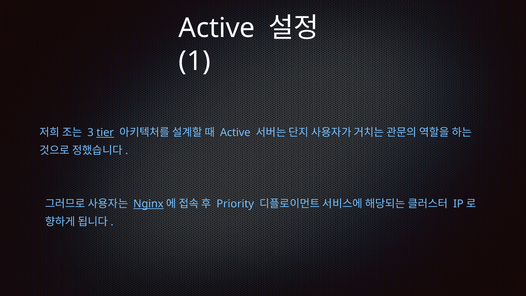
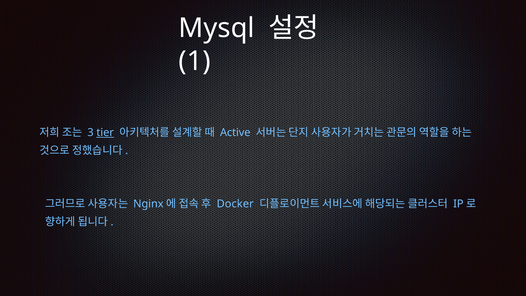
Active at (217, 28): Active -> Mysql
Nginx underline: present -> none
Priority: Priority -> Docker
